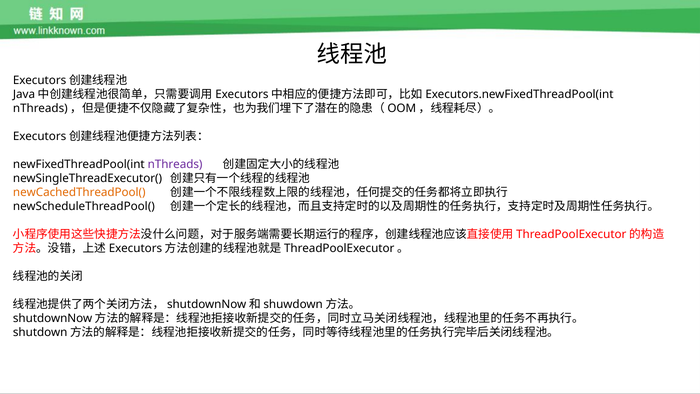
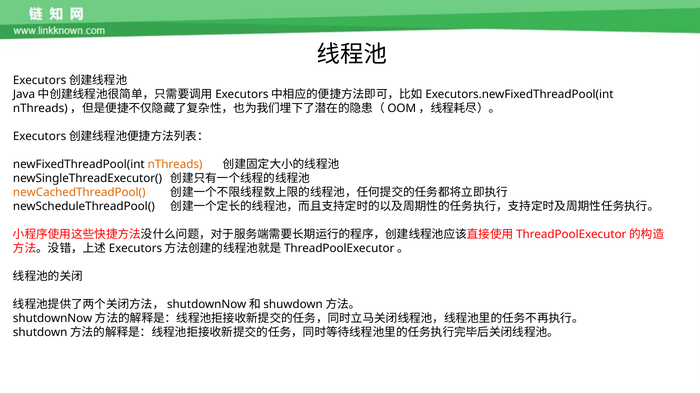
nThreads colour: purple -> orange
